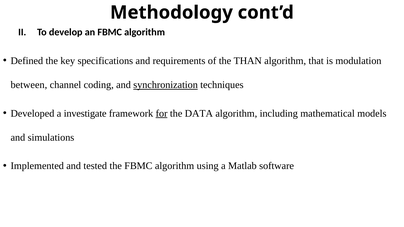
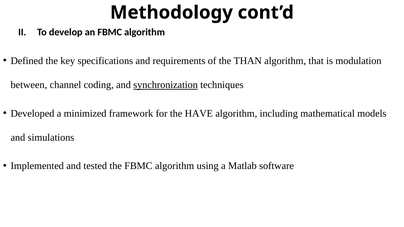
investigate: investigate -> minimized
for underline: present -> none
DATA: DATA -> HAVE
